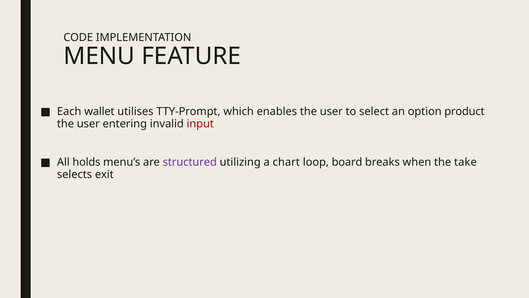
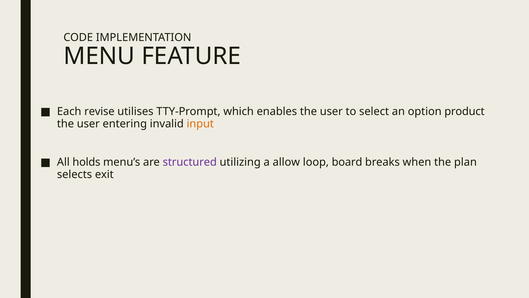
wallet: wallet -> revise
input colour: red -> orange
chart: chart -> allow
take: take -> plan
